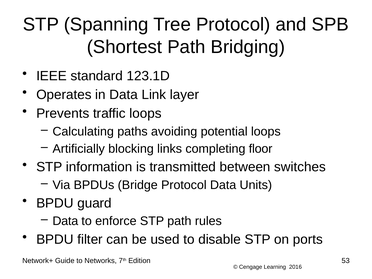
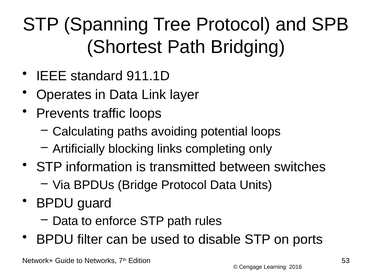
123.1D: 123.1D -> 911.1D
floor: floor -> only
